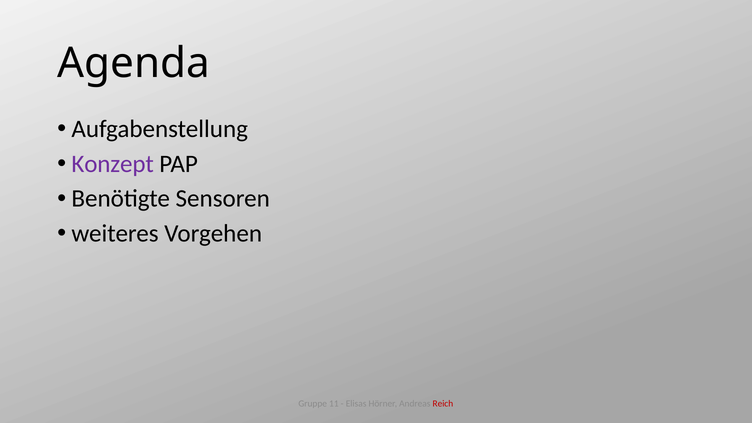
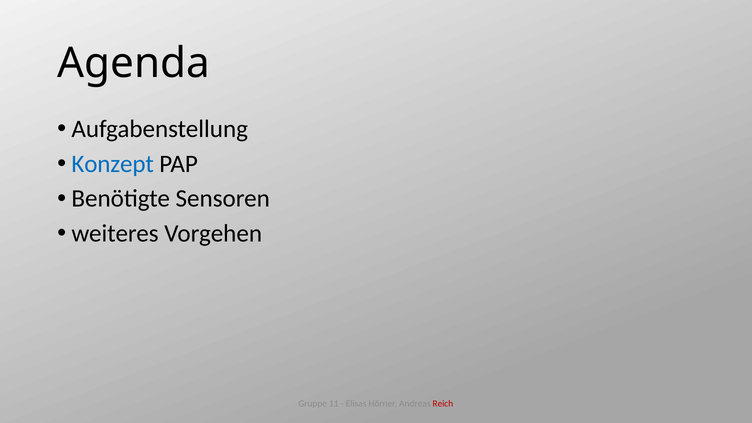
Konzept colour: purple -> blue
